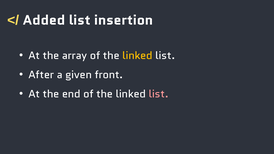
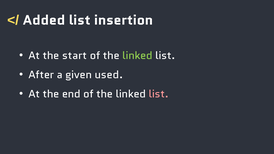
array: array -> start
linked at (137, 56) colour: yellow -> light green
front: front -> used
